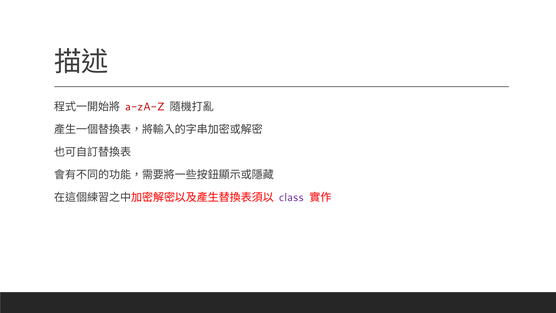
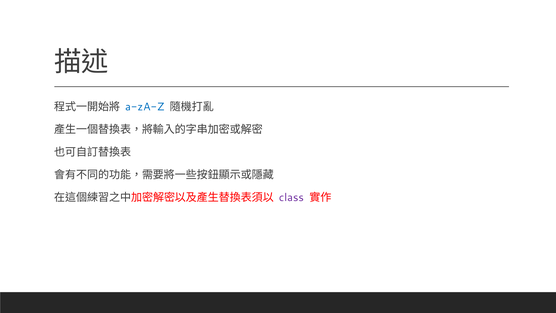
a-zA-Z colour: red -> blue
